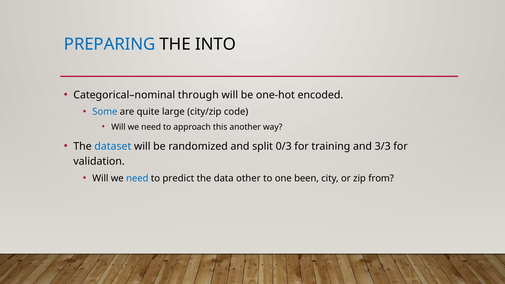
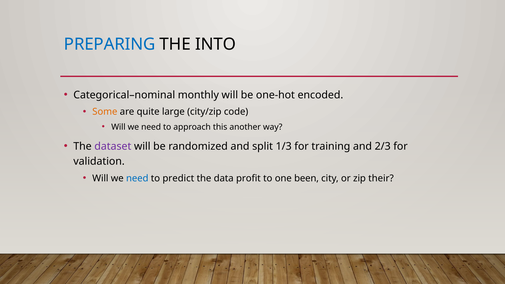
through: through -> monthly
Some colour: blue -> orange
dataset colour: blue -> purple
0/3: 0/3 -> 1/3
3/3: 3/3 -> 2/3
other: other -> profit
from: from -> their
